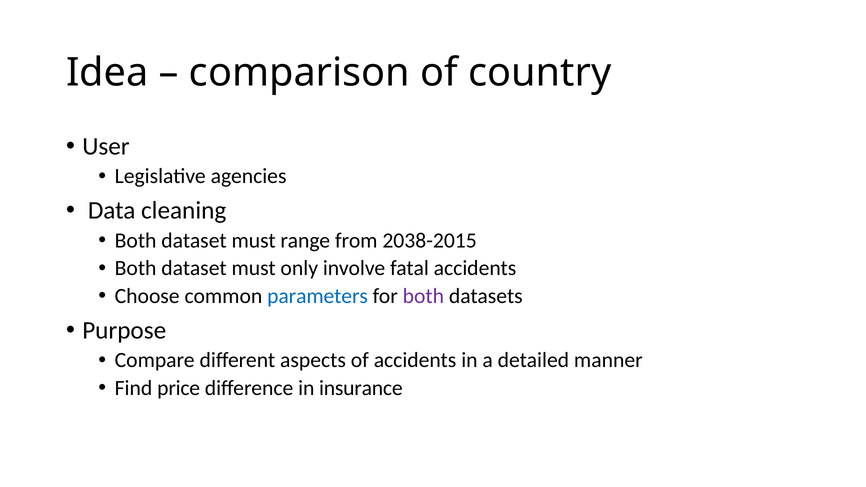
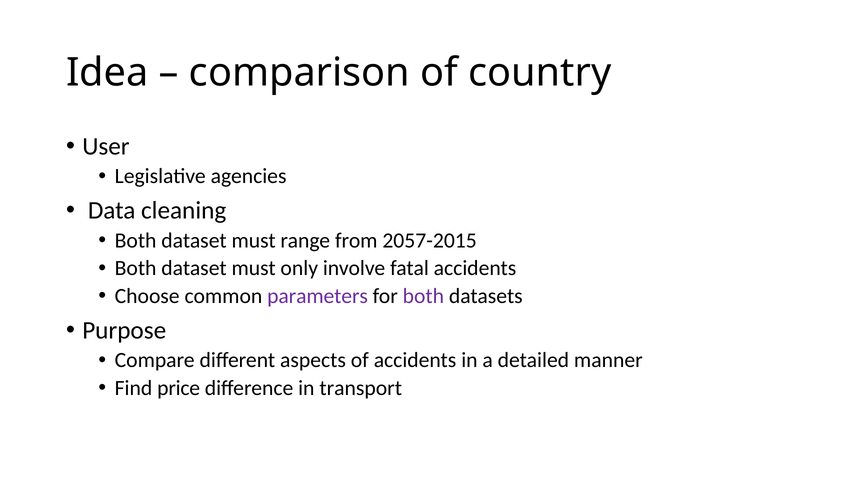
2038-2015: 2038-2015 -> 2057-2015
parameters colour: blue -> purple
insurance: insurance -> transport
